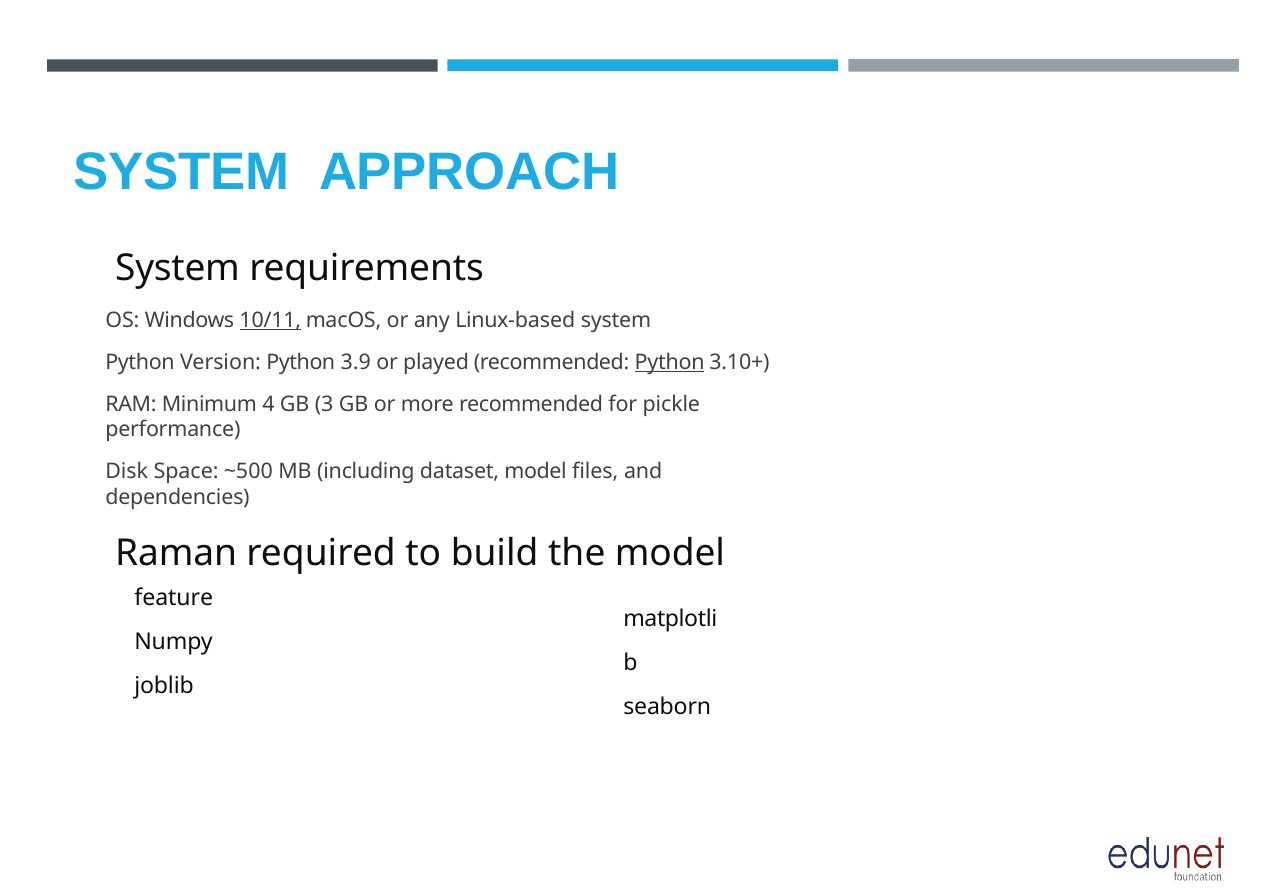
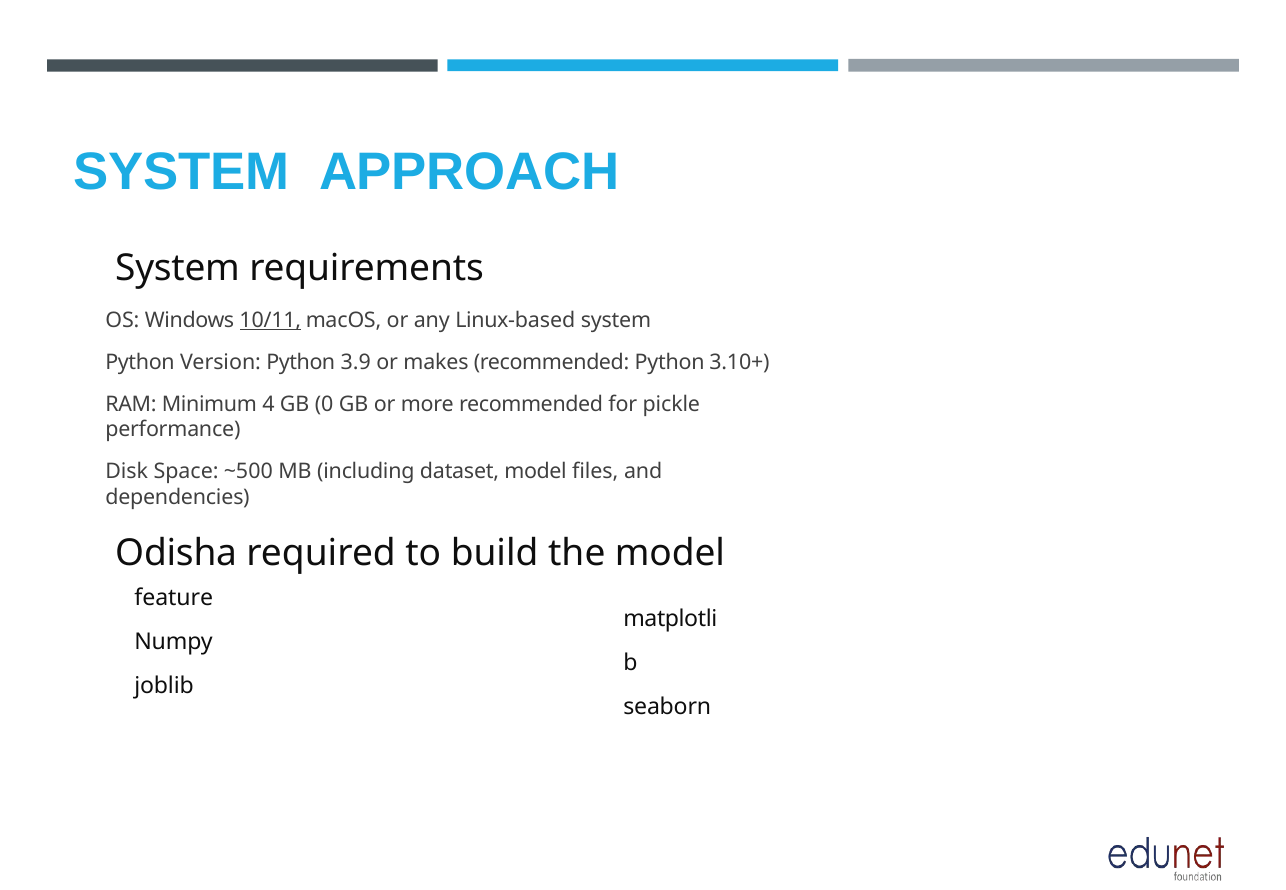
played: played -> makes
Python at (670, 362) underline: present -> none
3: 3 -> 0
Raman: Raman -> Odisha
